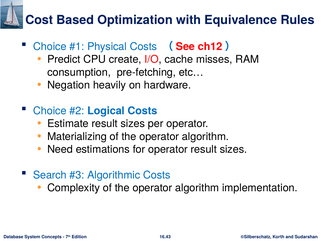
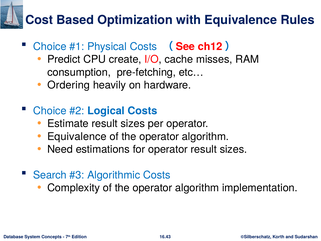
Negation: Negation -> Ordering
Materializing at (77, 136): Materializing -> Equivalence
